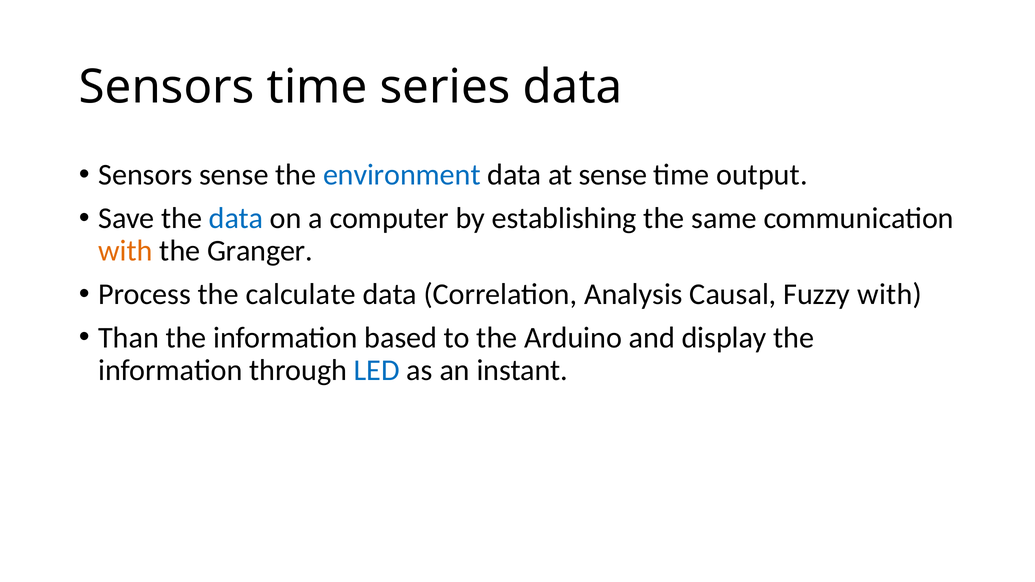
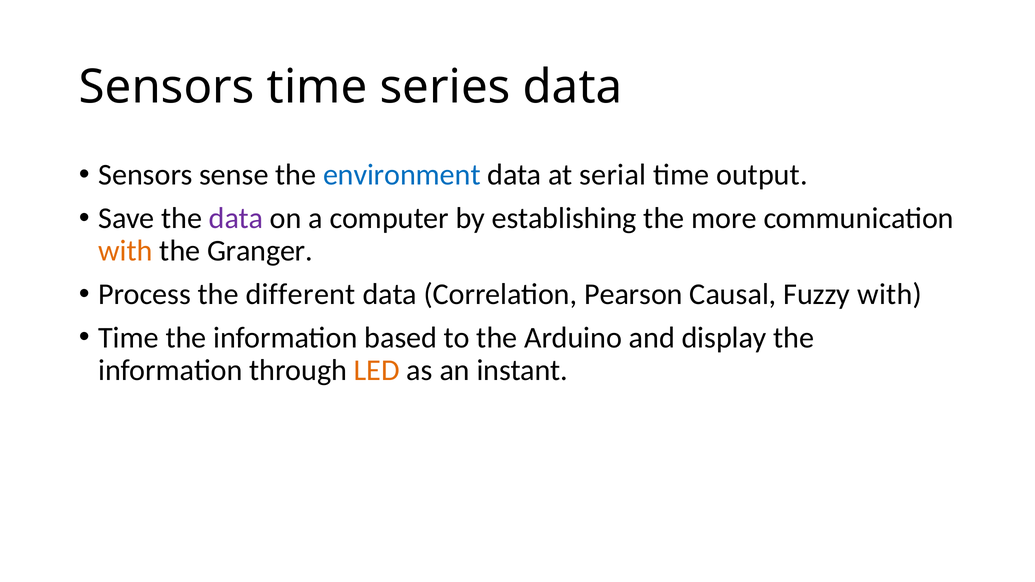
at sense: sense -> serial
data at (236, 218) colour: blue -> purple
same: same -> more
calculate: calculate -> different
Analysis: Analysis -> Pearson
Than at (129, 338): Than -> Time
LED colour: blue -> orange
